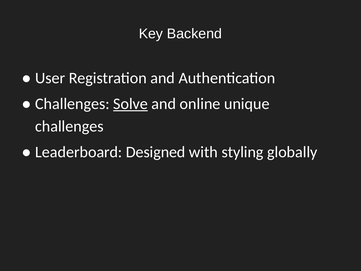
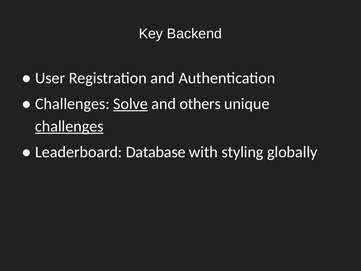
online: online -> others
challenges underline: none -> present
Designed: Designed -> Database
